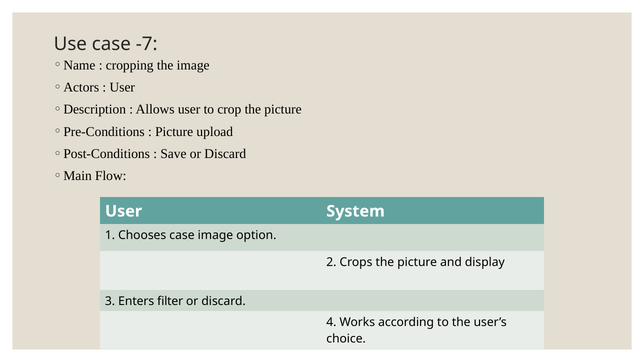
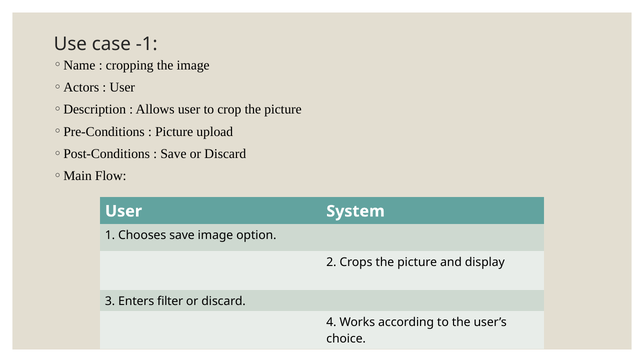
-7: -7 -> -1
Chooses case: case -> save
